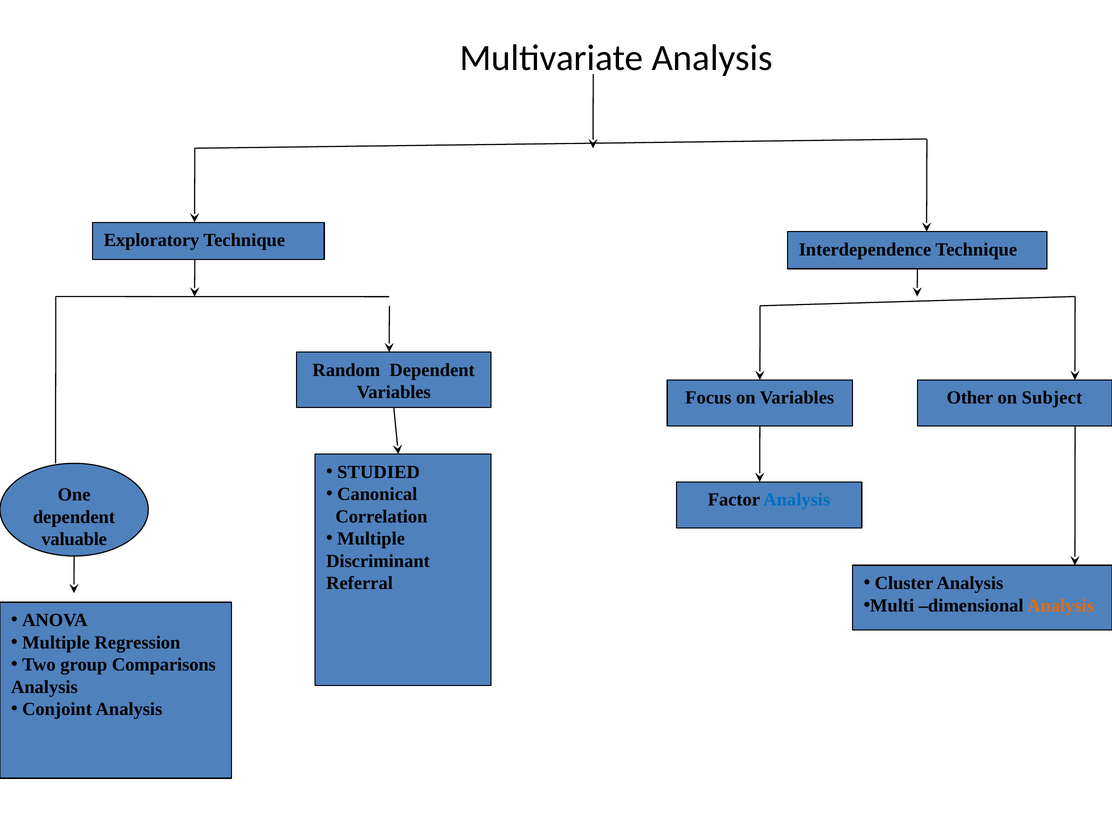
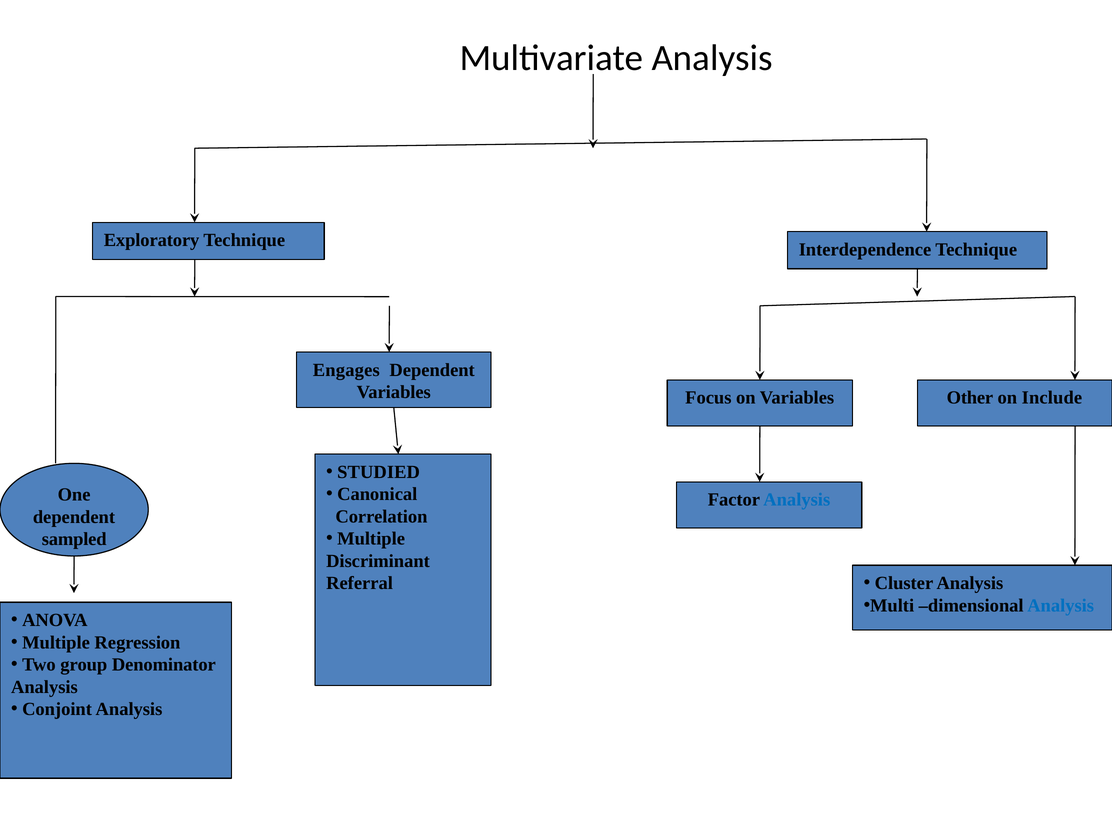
Random: Random -> Engages
Subject: Subject -> Include
valuable: valuable -> sampled
Analysis at (1061, 605) colour: orange -> blue
Comparisons: Comparisons -> Denominator
